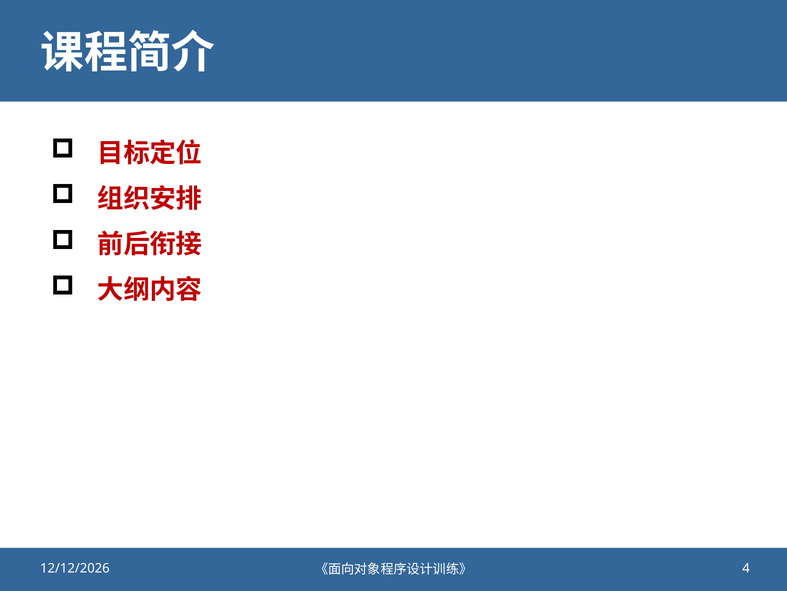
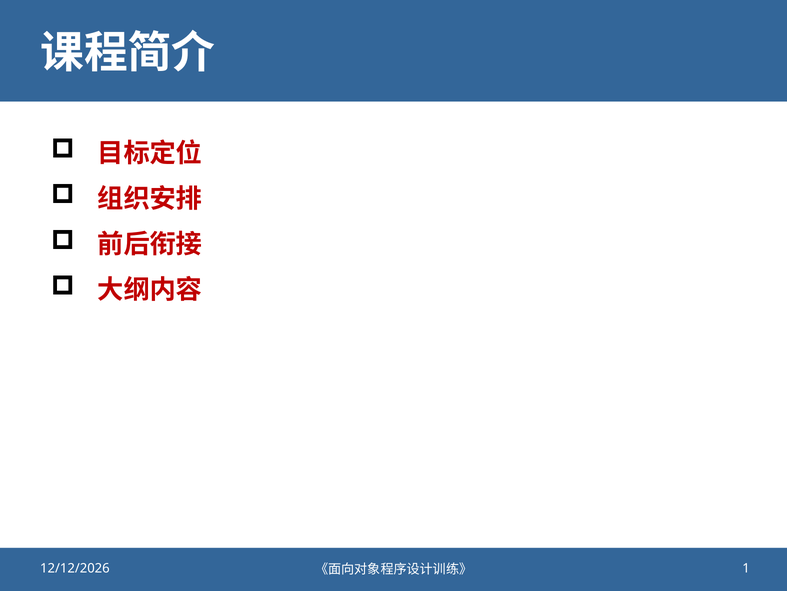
4: 4 -> 1
